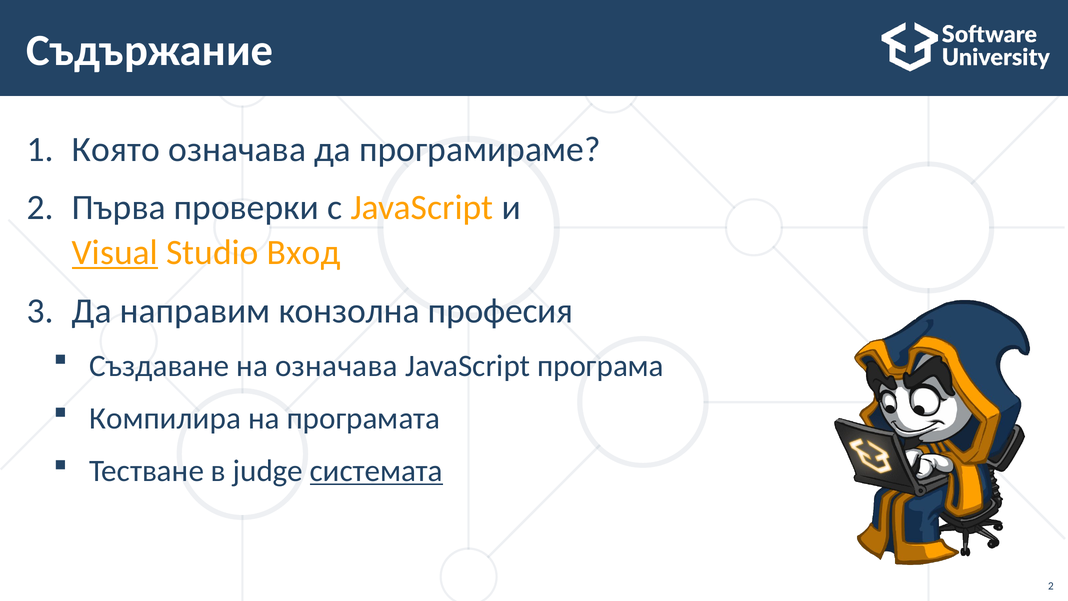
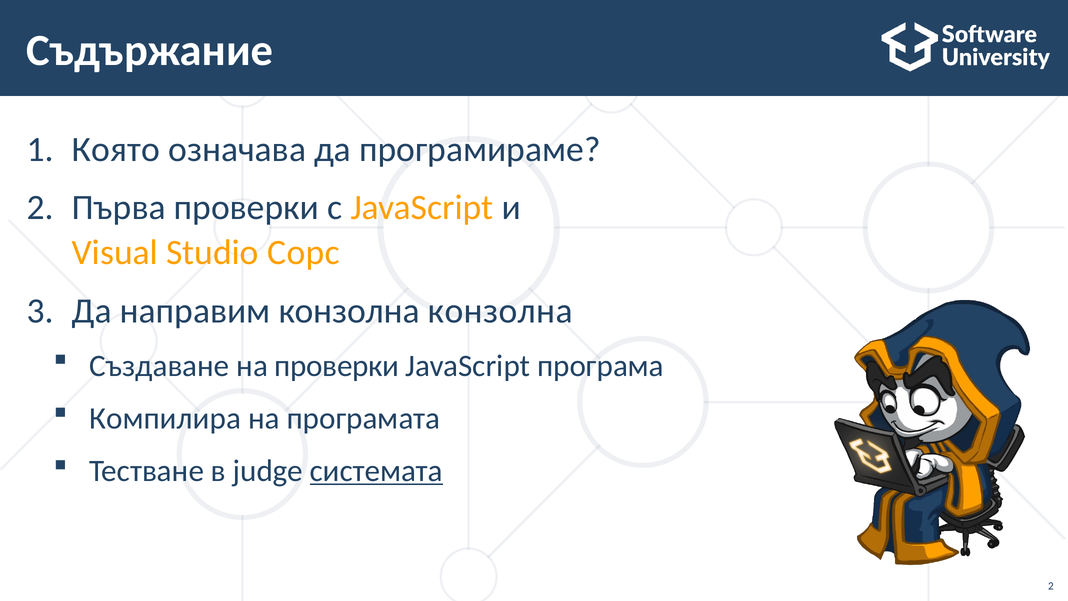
Visual underline: present -> none
Вход: Вход -> Сорс
конзолна професия: професия -> конзолна
на означава: означава -> проверки
